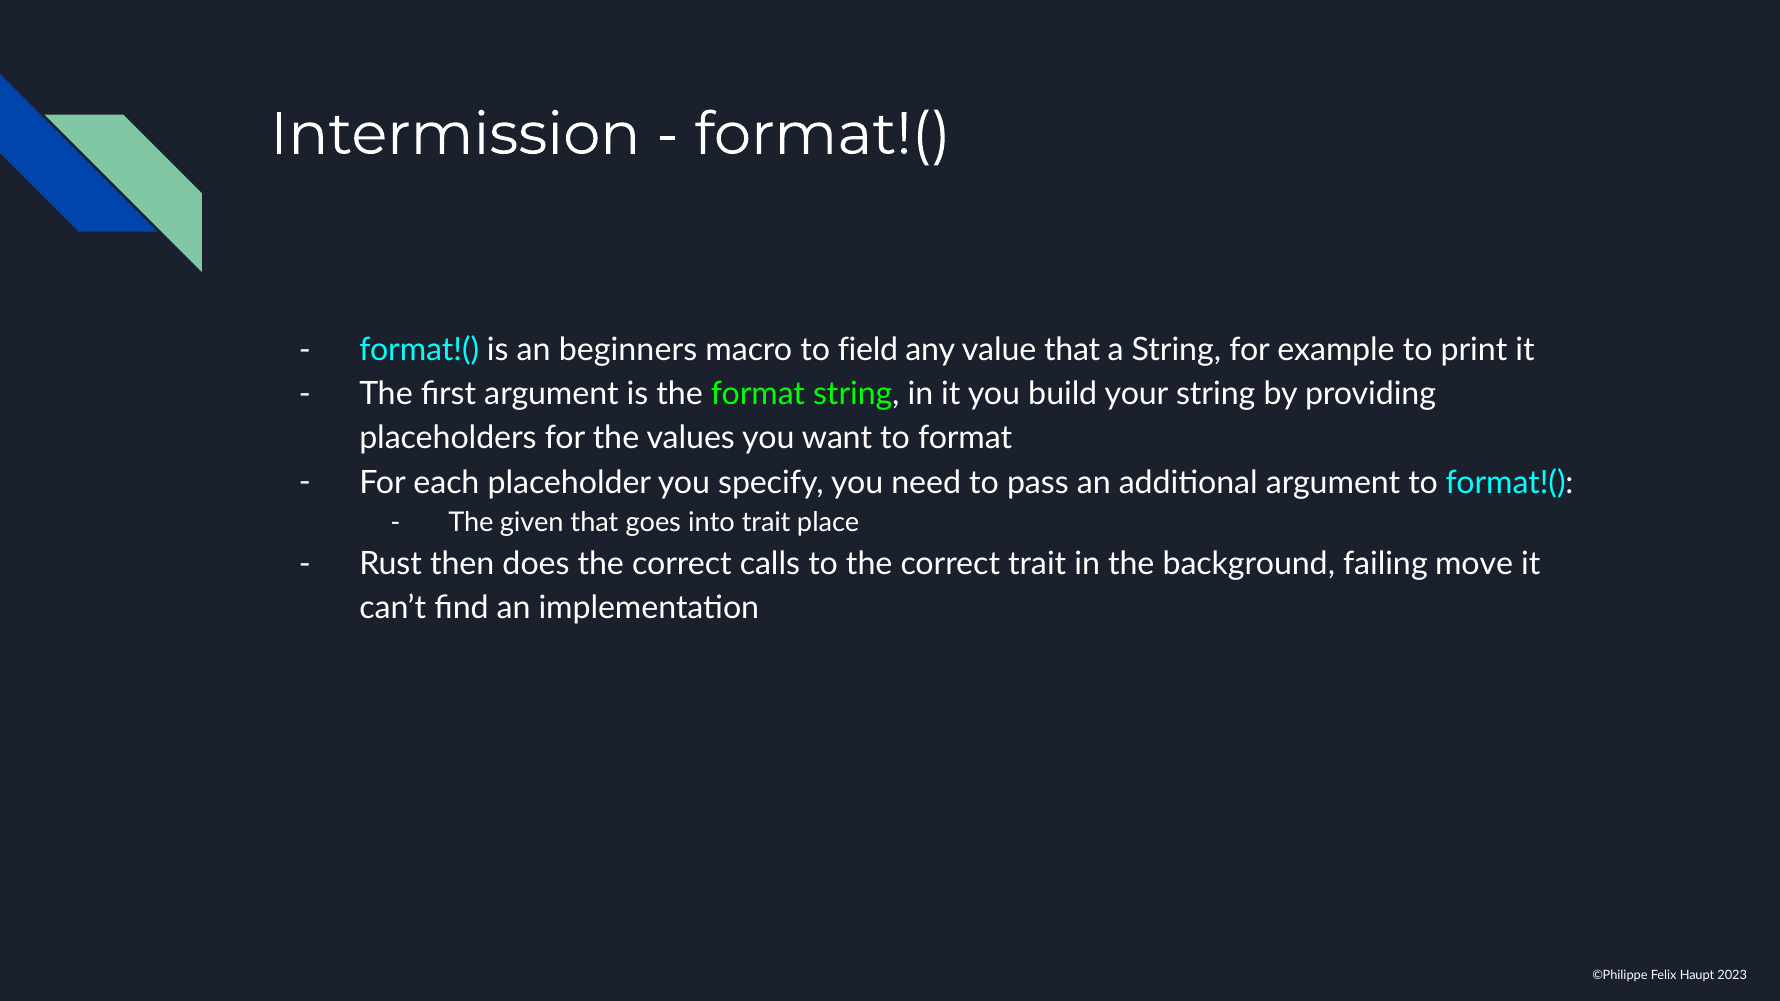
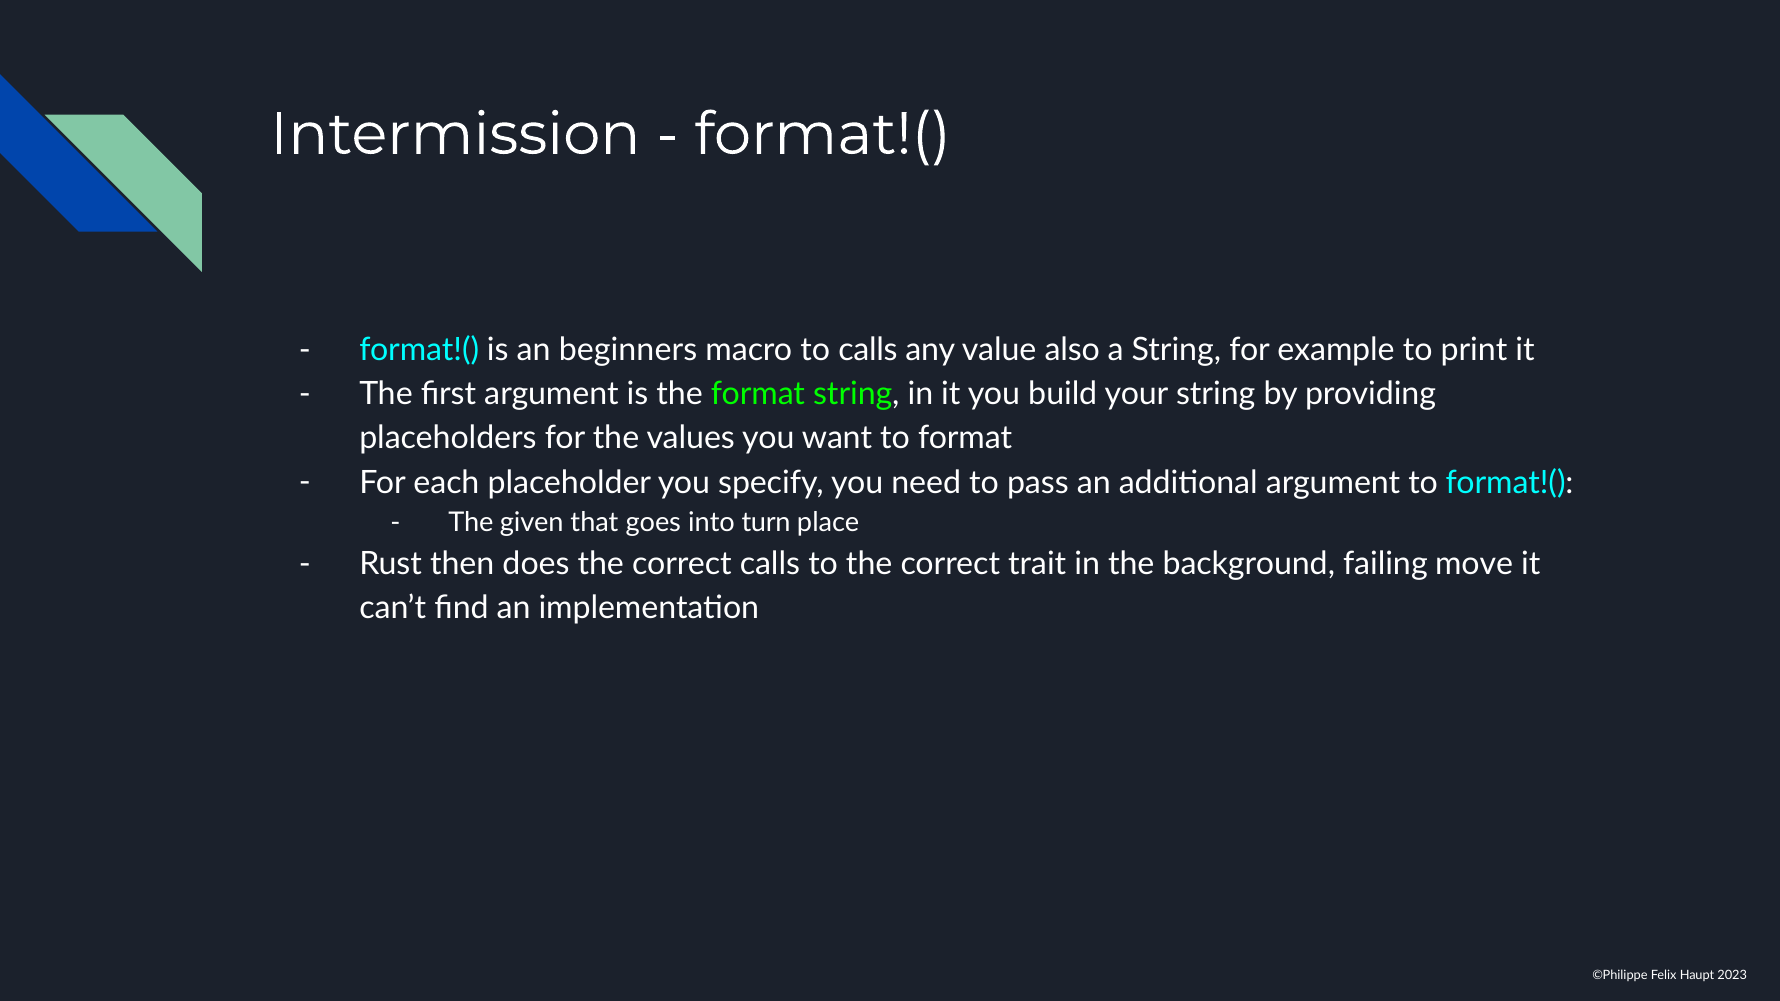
to field: field -> calls
value that: that -> also
into trait: trait -> turn
